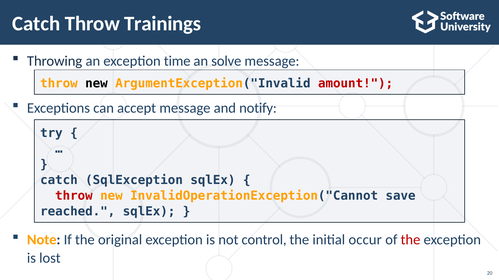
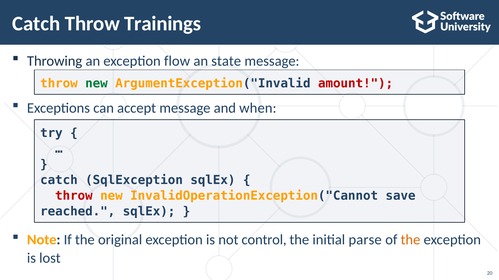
time: time -> flow
solve: solve -> state
new at (96, 84) colour: black -> green
notify: notify -> when
occur: occur -> parse
the at (410, 240) colour: red -> orange
